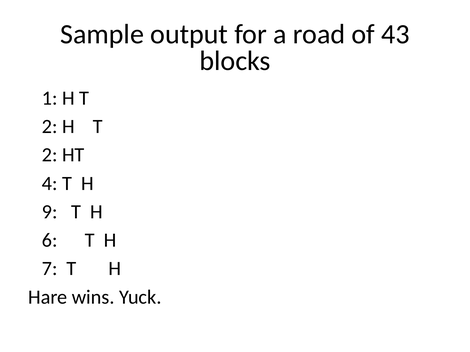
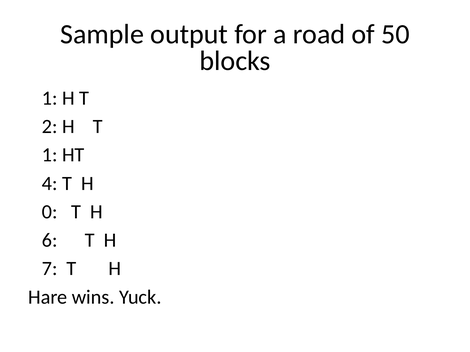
43: 43 -> 50
2 at (50, 155): 2 -> 1
9: 9 -> 0
